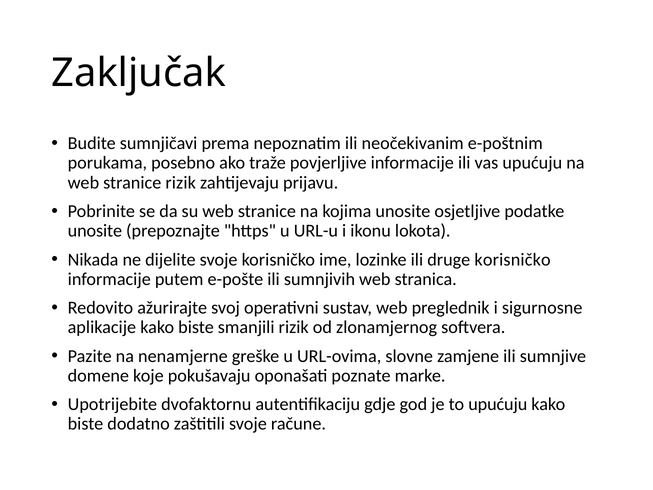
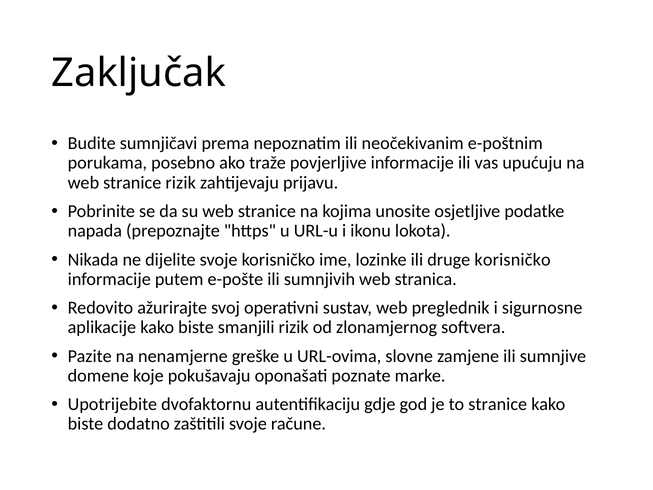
unosite at (95, 231): unosite -> napada
to upućuju: upućuju -> stranice
